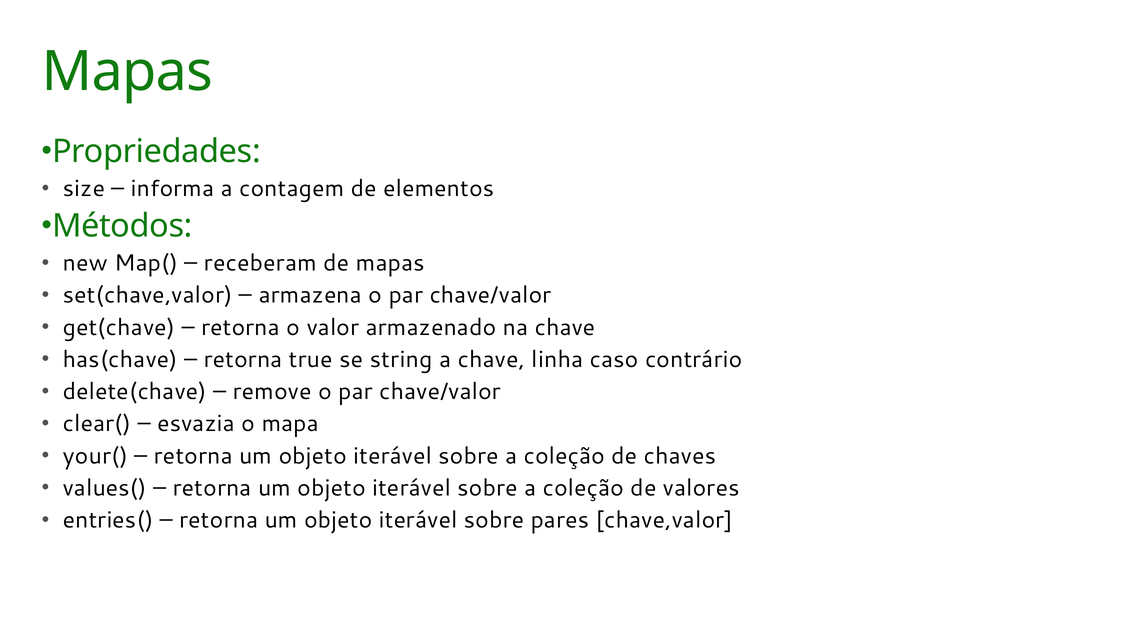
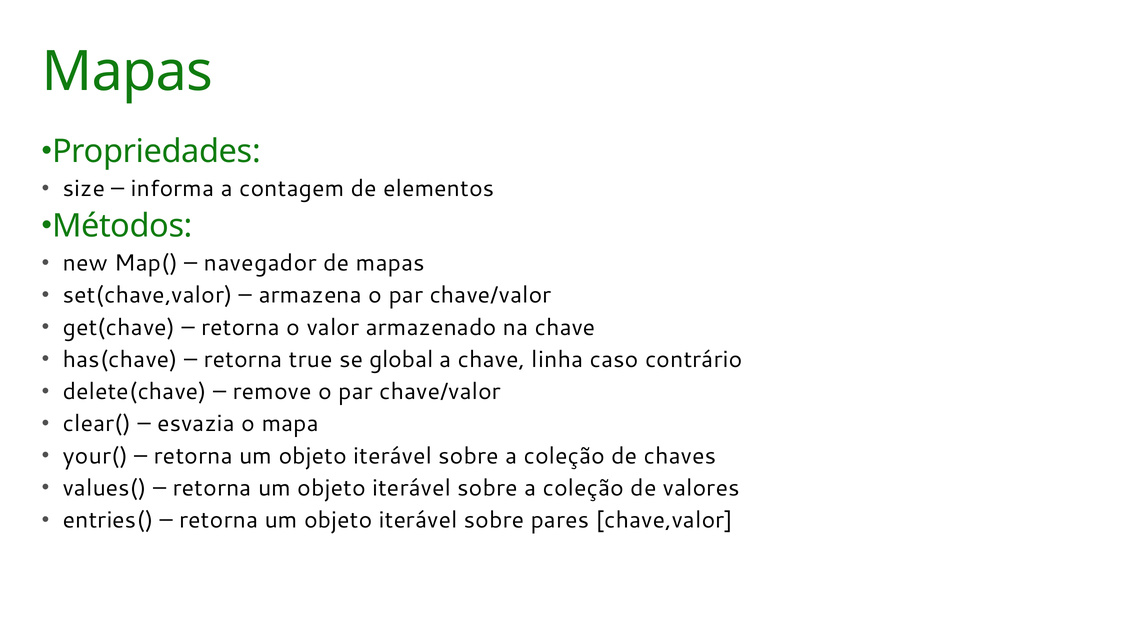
receberam: receberam -> navegador
string: string -> global
